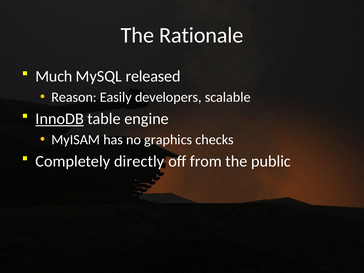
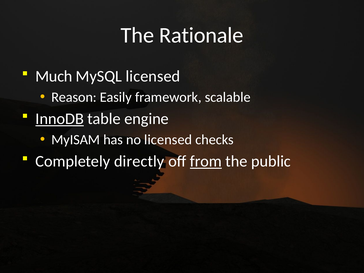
MySQL released: released -> licensed
developers: developers -> framework
no graphics: graphics -> licensed
from underline: none -> present
